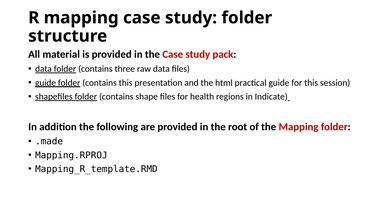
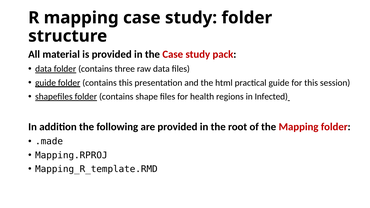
Indicate: Indicate -> Infected
